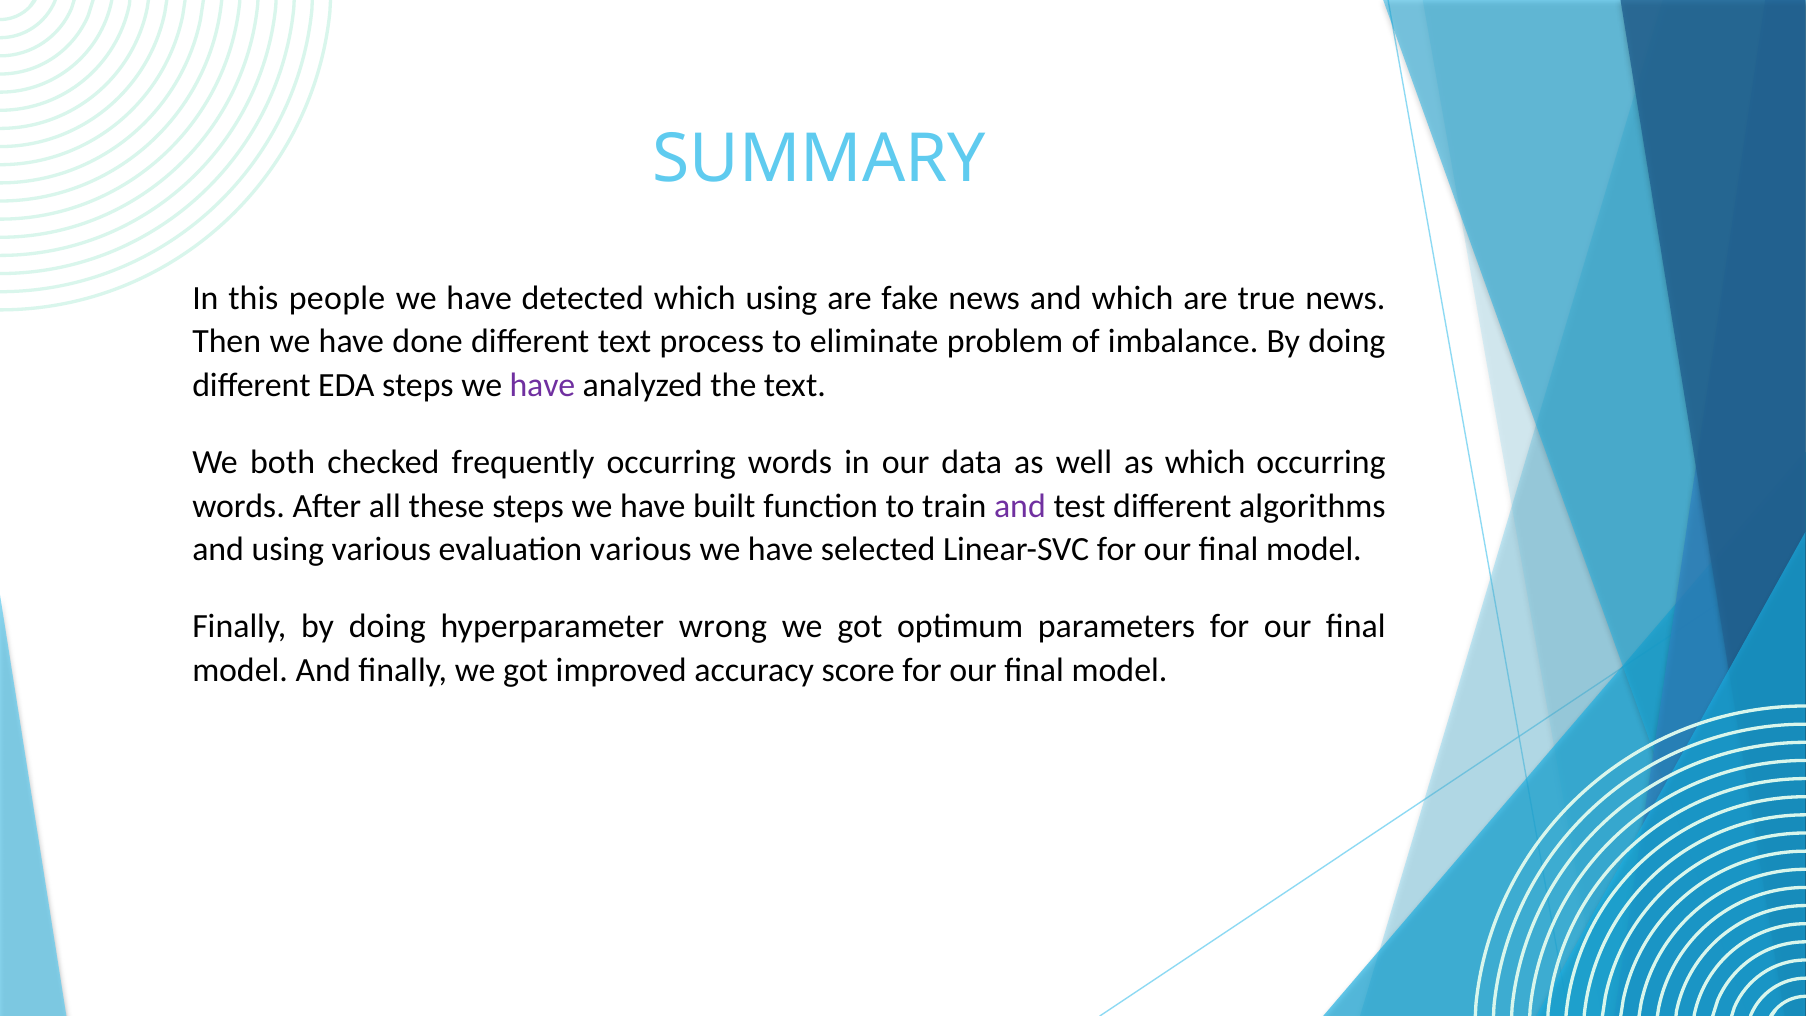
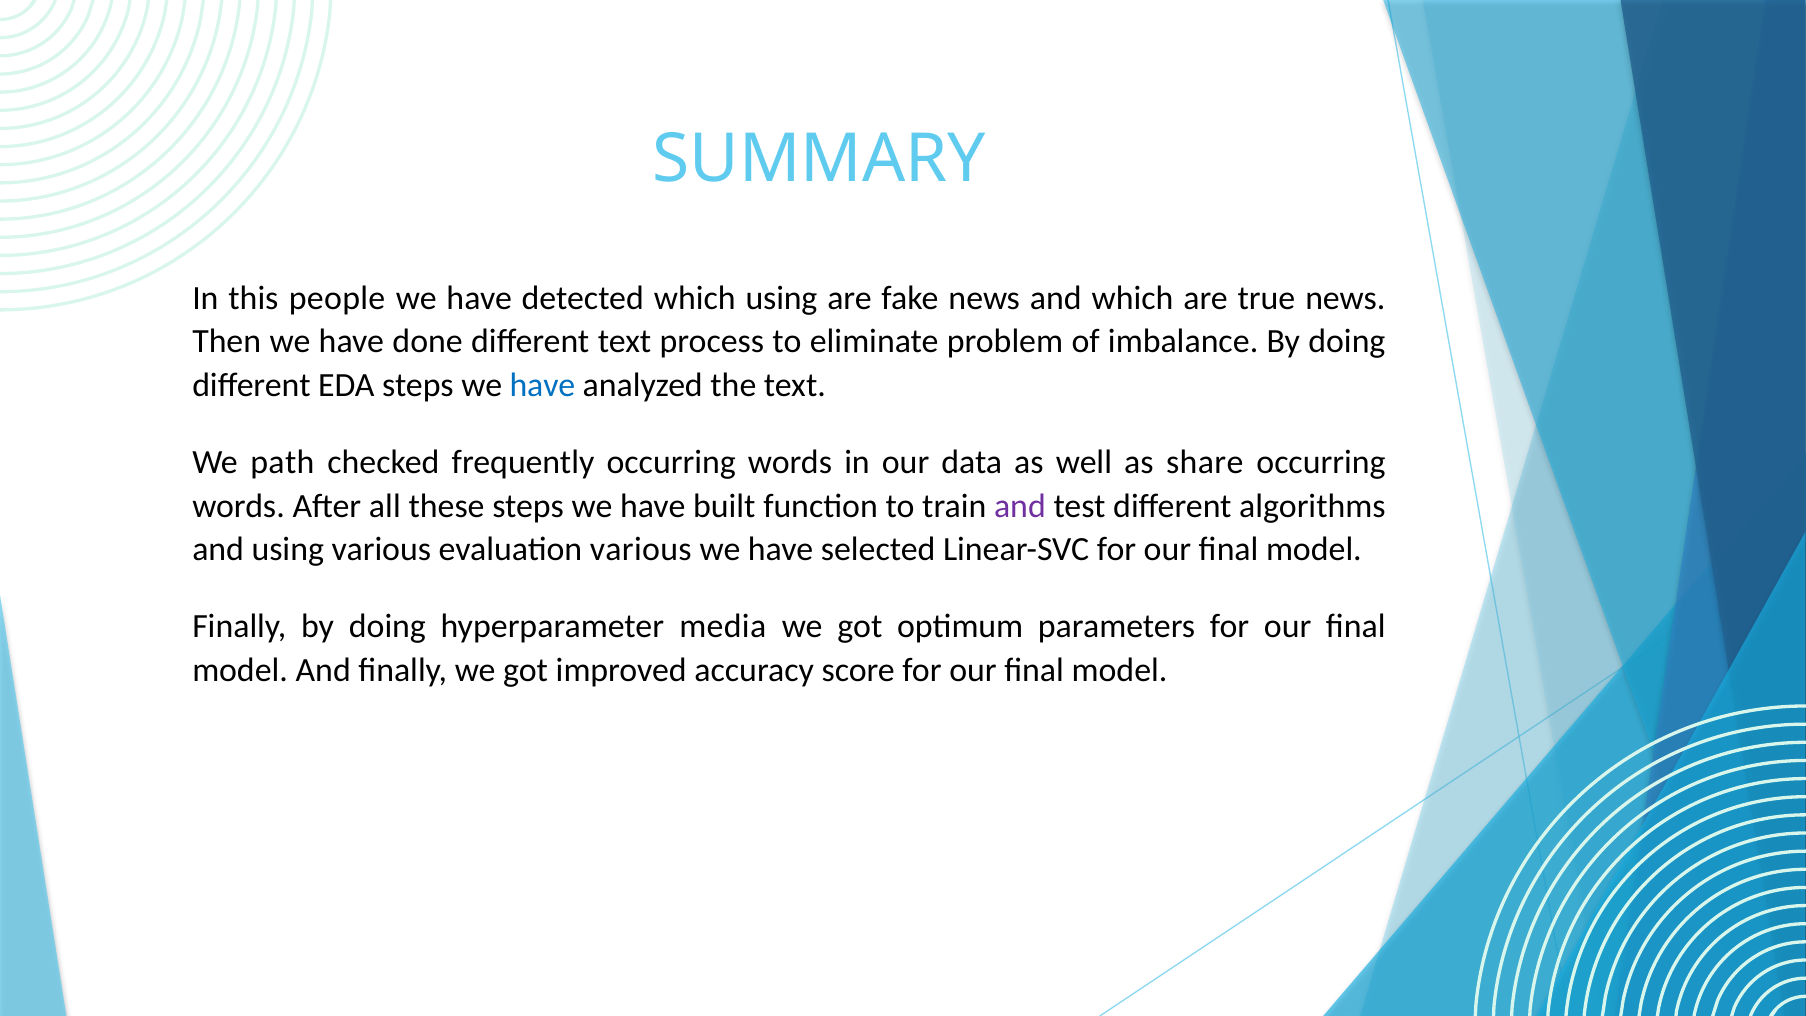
have at (542, 385) colour: purple -> blue
both: both -> path
as which: which -> share
wrong: wrong -> media
